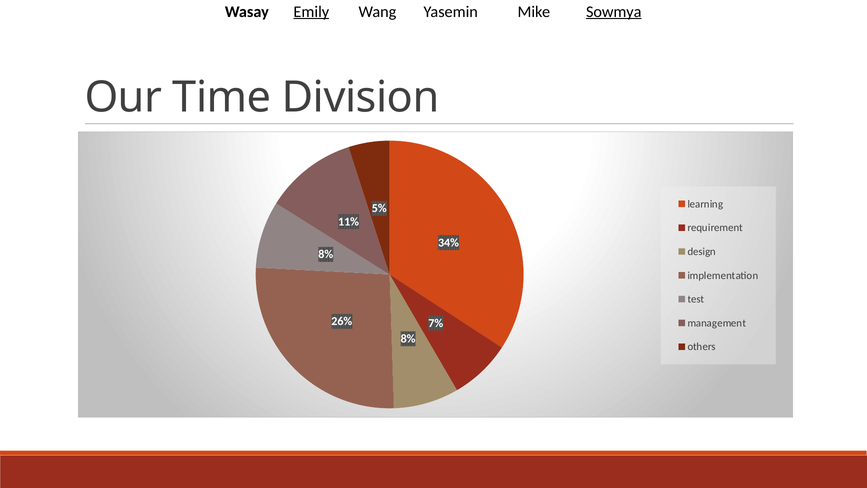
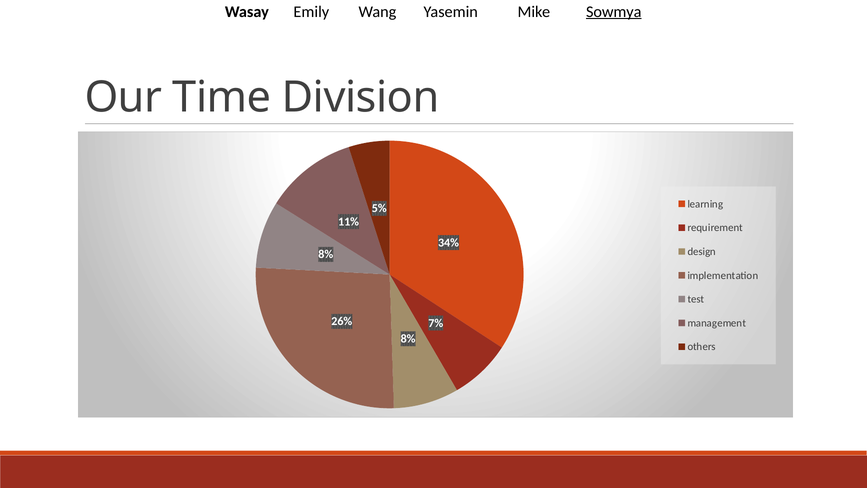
Emily underline: present -> none
